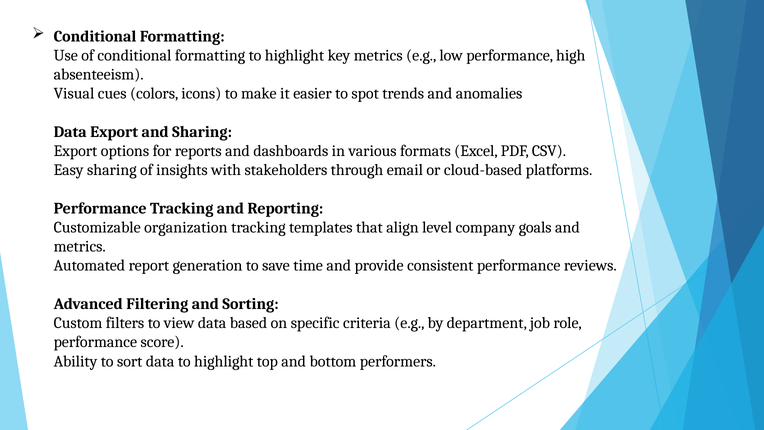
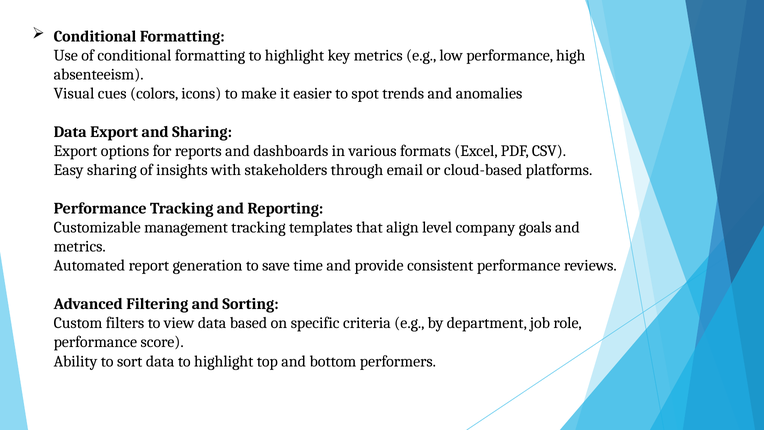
organization: organization -> management
